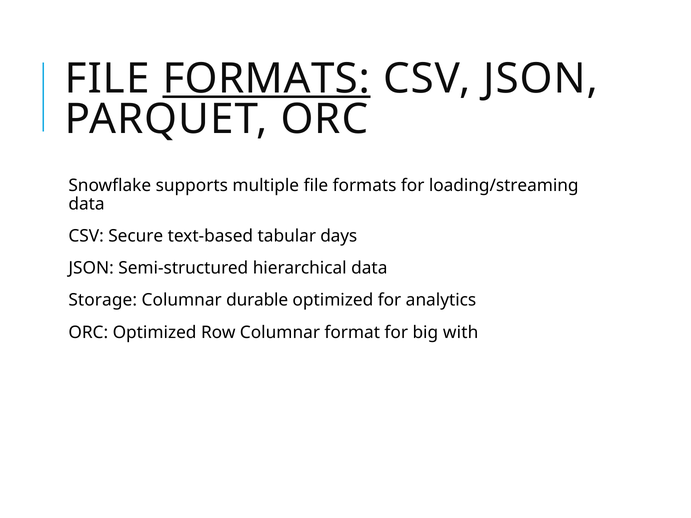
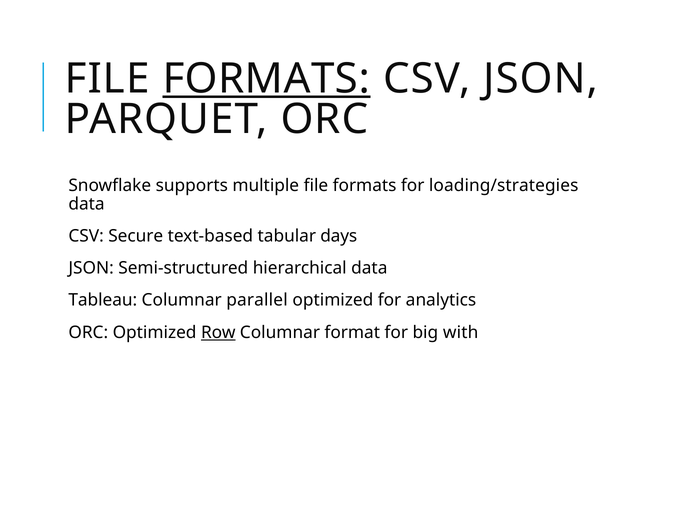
loading/streaming: loading/streaming -> loading/strategies
Storage: Storage -> Tableau
durable: durable -> parallel
Row underline: none -> present
